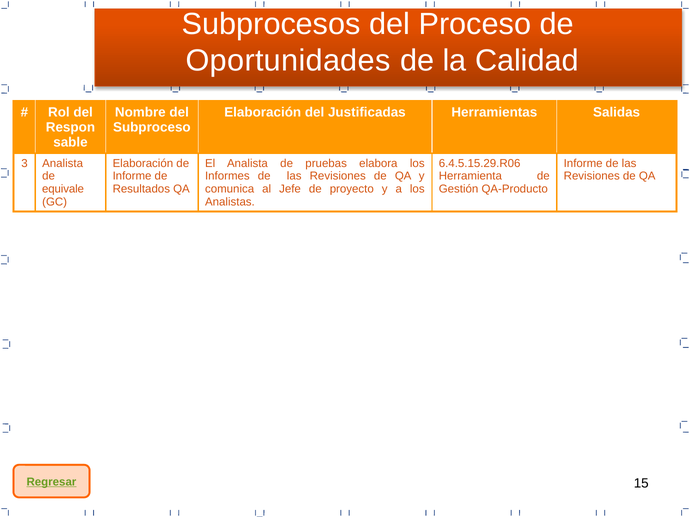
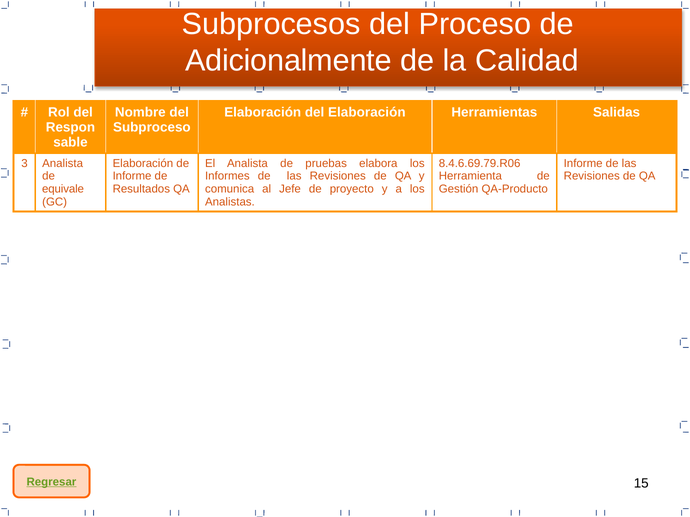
Oportunidades: Oportunidades -> Adicionalmente
del Justificadas: Justificadas -> Elaboración
6.4.5.15.29.R06: 6.4.5.15.29.R06 -> 8.4.6.69.79.R06
